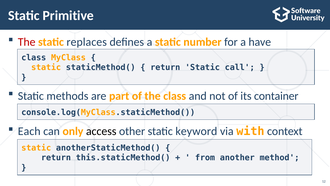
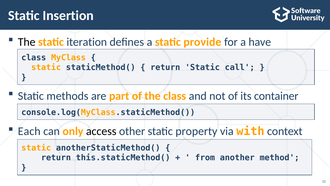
Primitive: Primitive -> Insertion
The at (27, 42) colour: red -> black
replaces: replaces -> iteration
number: number -> provide
keyword: keyword -> property
